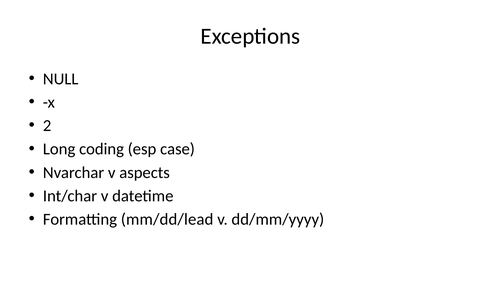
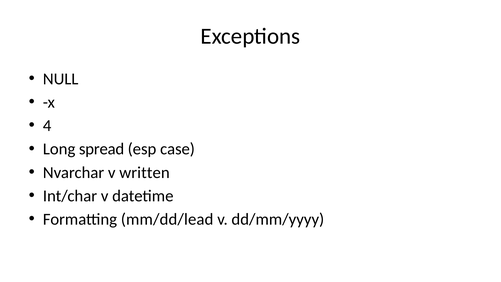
2: 2 -> 4
coding: coding -> spread
aspects: aspects -> written
